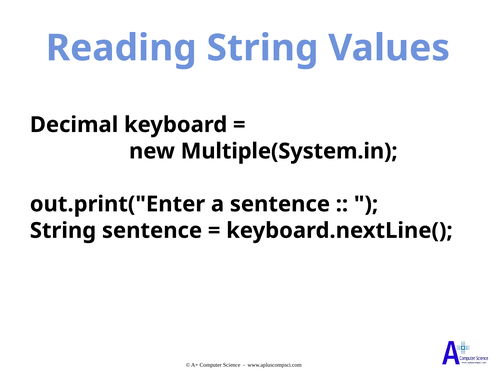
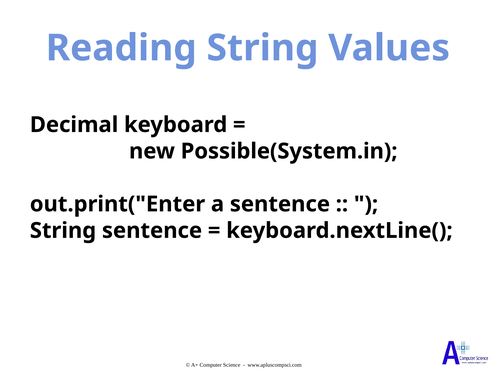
Multiple(System.in: Multiple(System.in -> Possible(System.in
